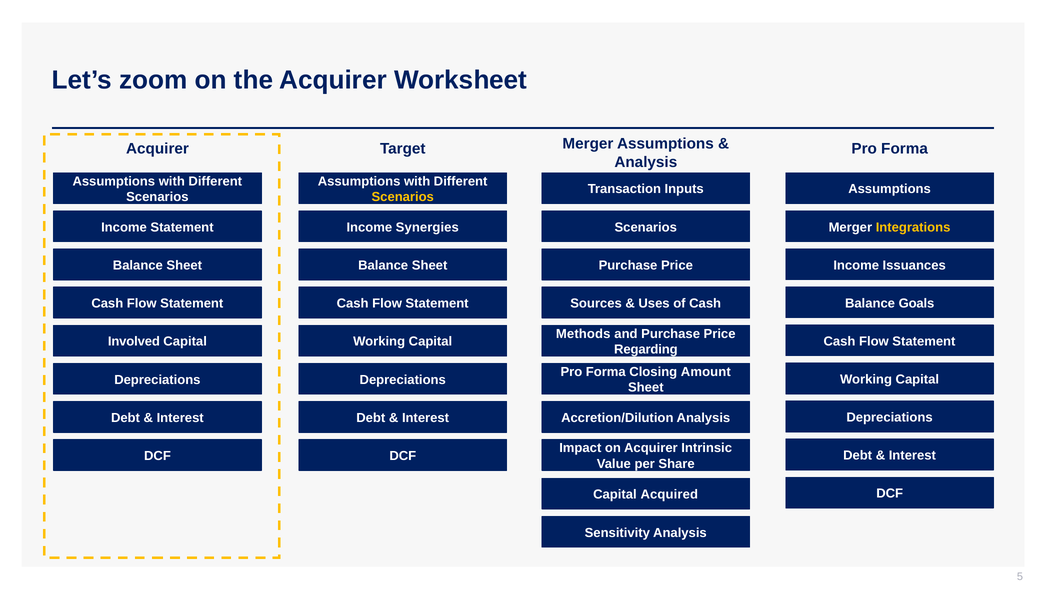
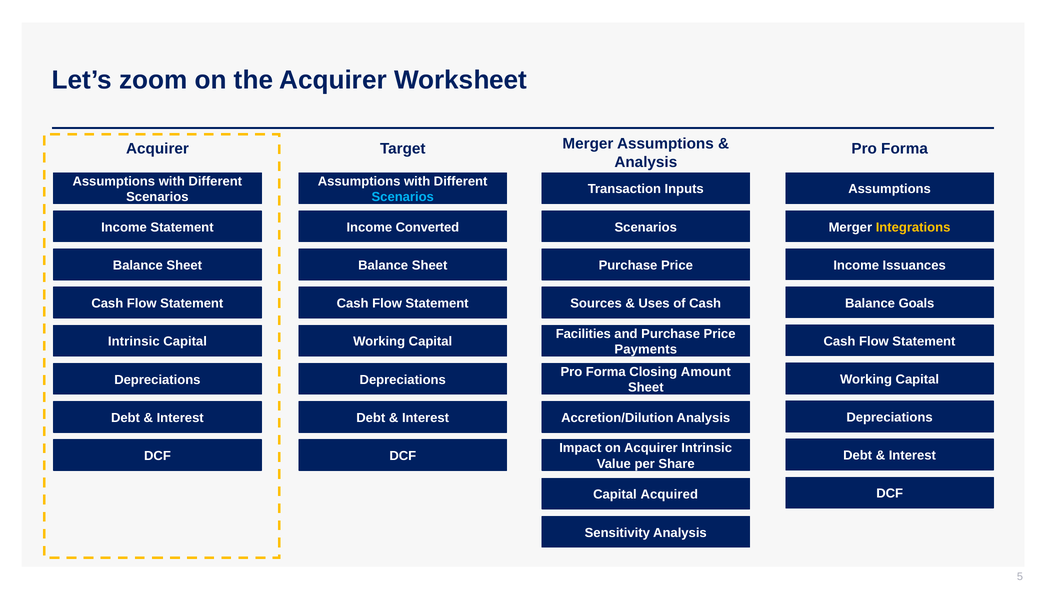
Scenarios at (403, 197) colour: yellow -> light blue
Synergies: Synergies -> Converted
Methods: Methods -> Facilities
Involved at (134, 341): Involved -> Intrinsic
Regarding: Regarding -> Payments
